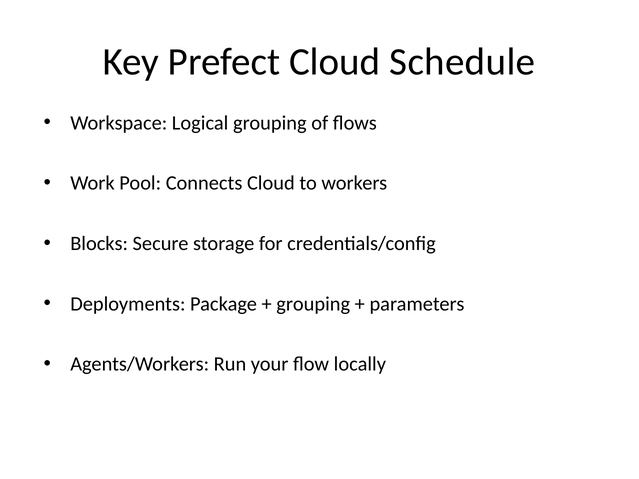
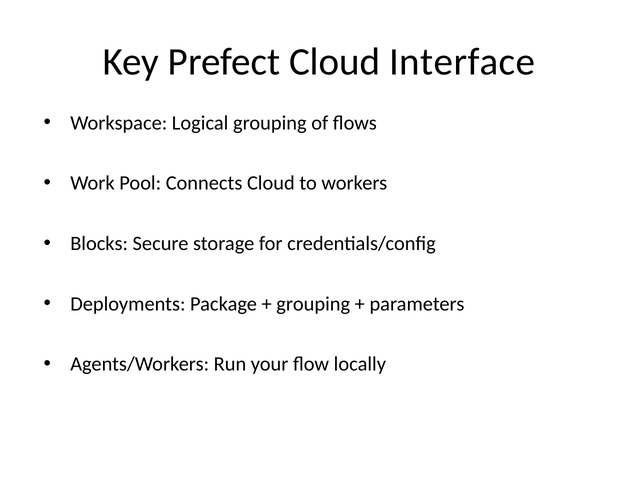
Schedule: Schedule -> Interface
